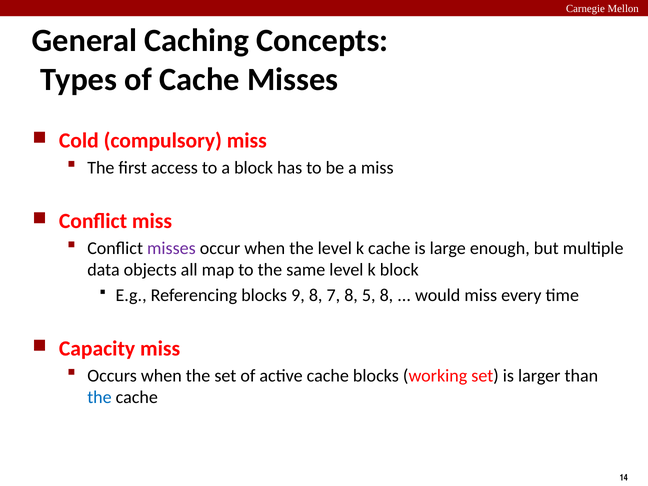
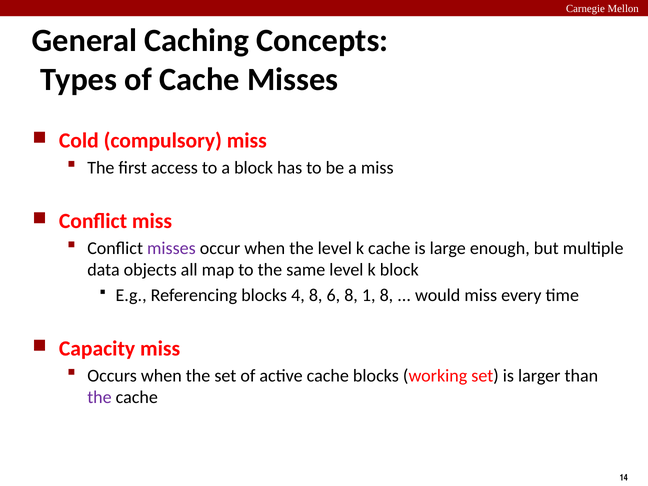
9: 9 -> 4
7: 7 -> 6
5: 5 -> 1
the at (99, 397) colour: blue -> purple
